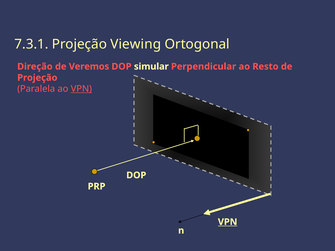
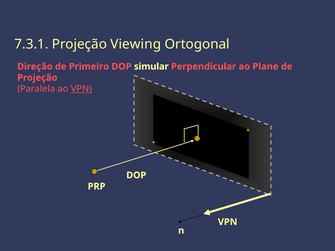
Veremos: Veremos -> Primeiro
Resto: Resto -> Plane
VPN at (228, 222) underline: present -> none
